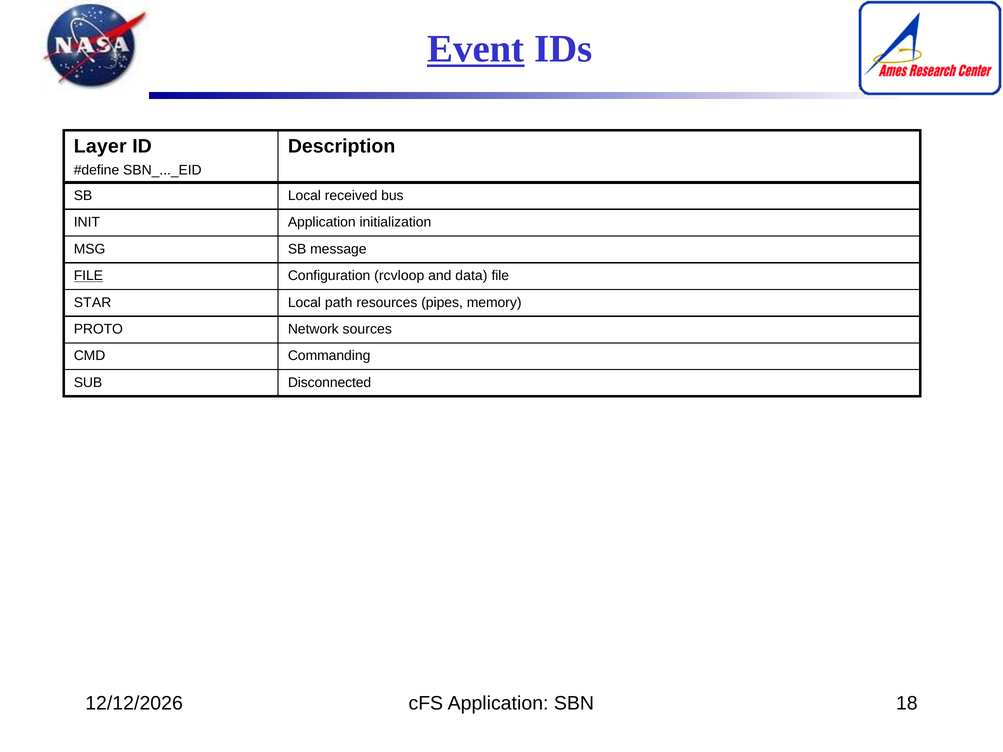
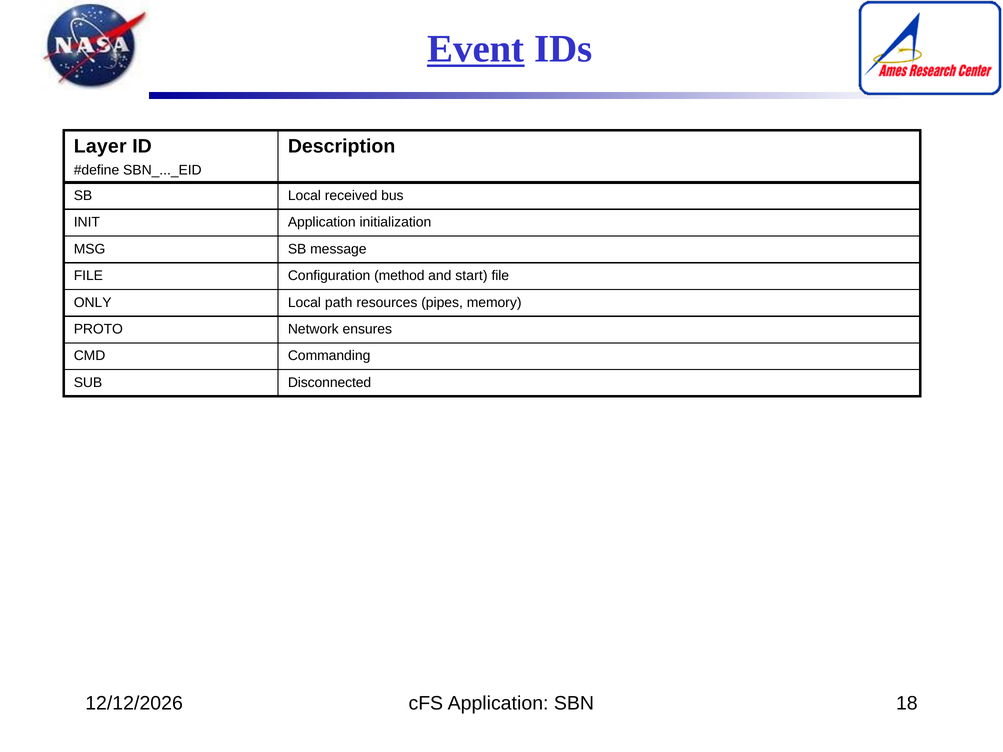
FILE at (88, 276) underline: present -> none
rcvloop: rcvloop -> method
data: data -> start
STAR: STAR -> ONLY
sources: sources -> ensures
